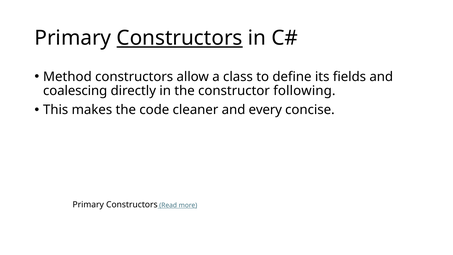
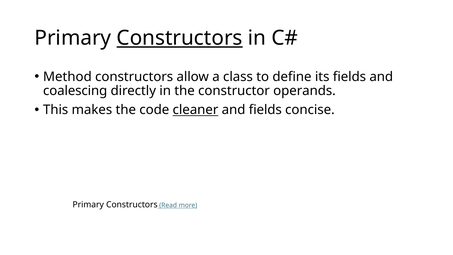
following: following -> operands
cleaner underline: none -> present
and every: every -> fields
